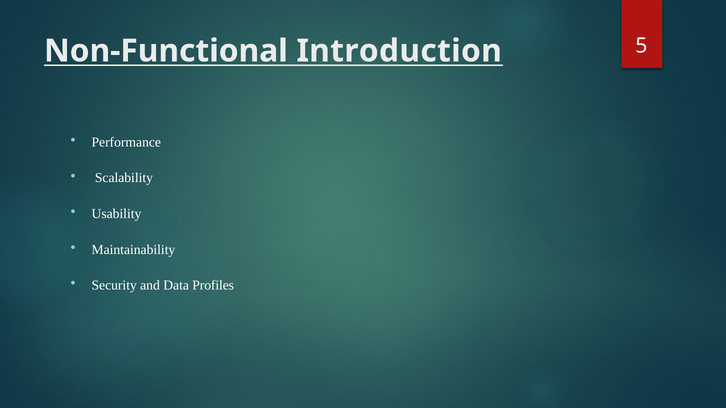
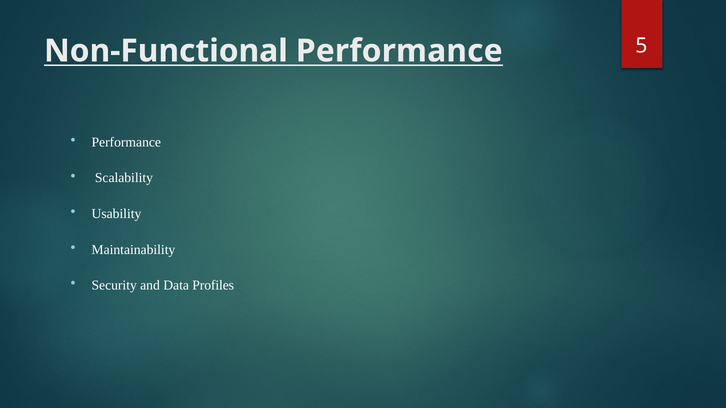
Non-Functional Introduction: Introduction -> Performance
